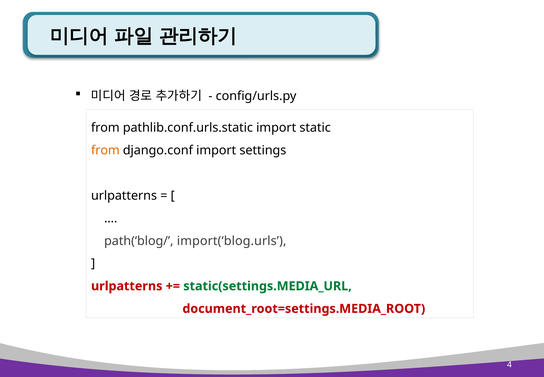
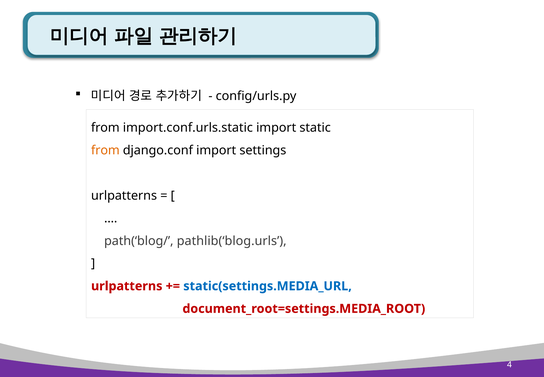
pathlib.conf.urls.static: pathlib.conf.urls.static -> import.conf.urls.static
import(‘blog.urls: import(‘blog.urls -> pathlib(‘blog.urls
static(settings.MEDIA_URL colour: green -> blue
